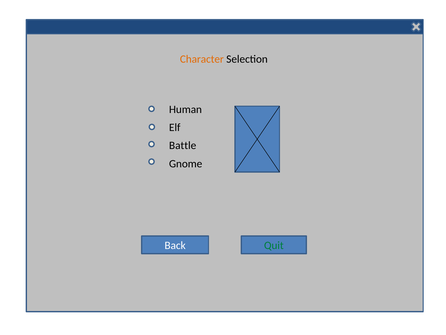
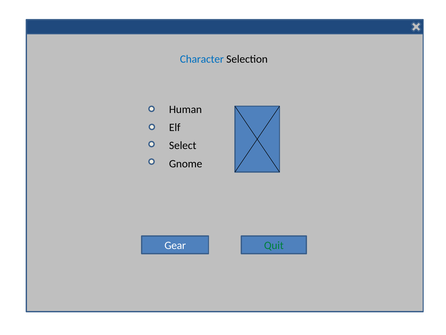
Character colour: orange -> blue
Battle: Battle -> Select
Back: Back -> Gear
